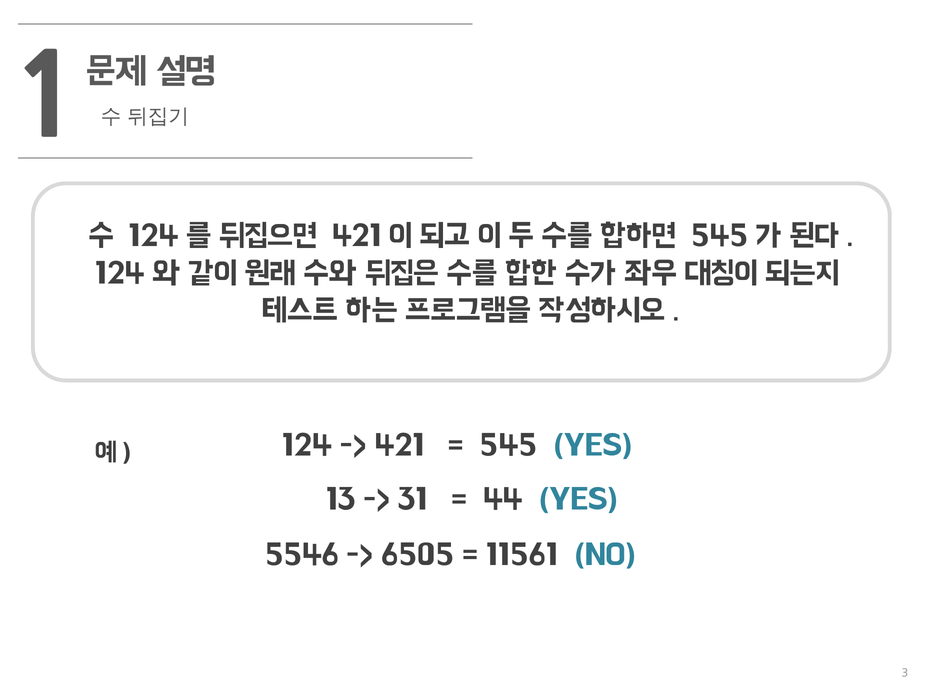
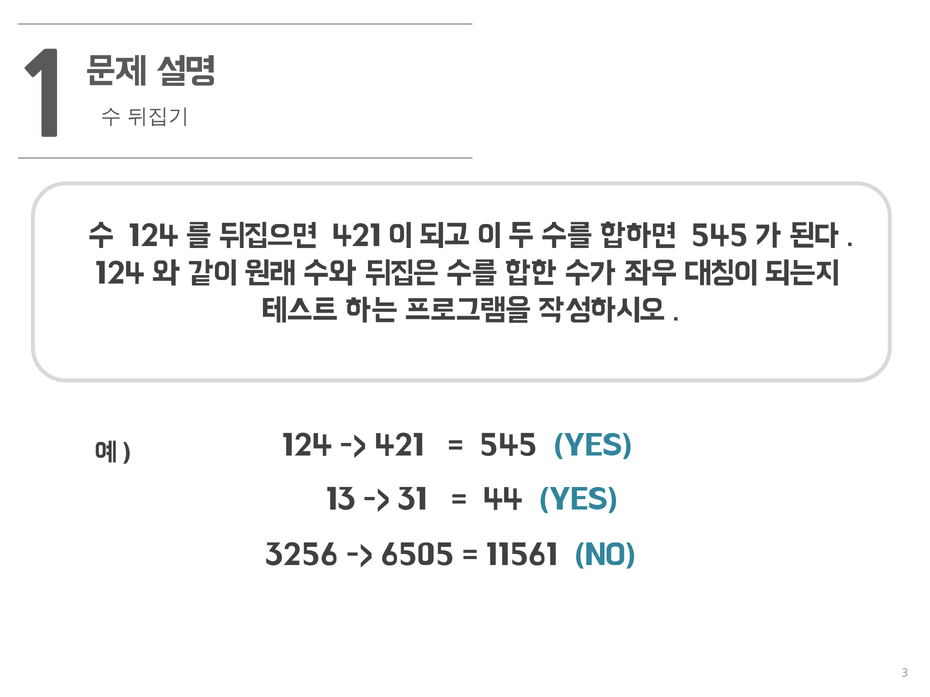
5546: 5546 -> 3256
